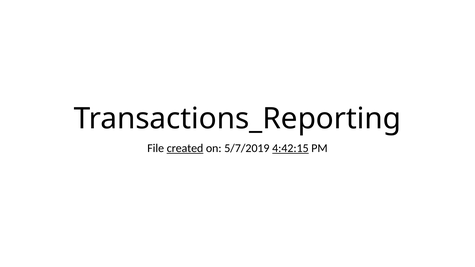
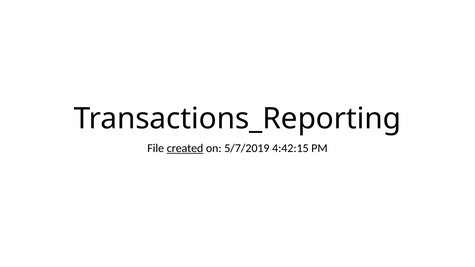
4:42:15 underline: present -> none
